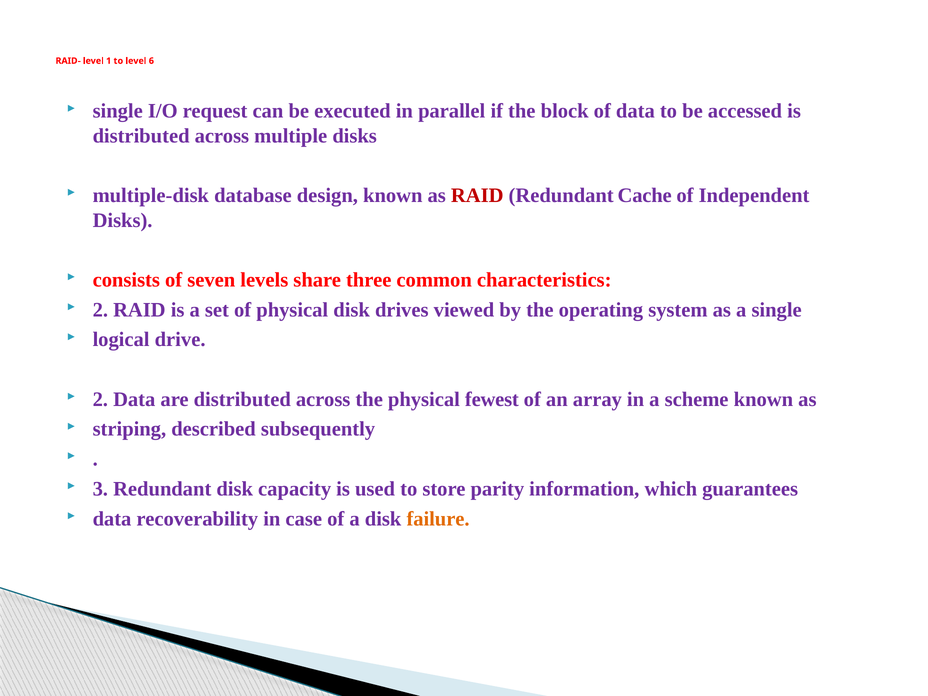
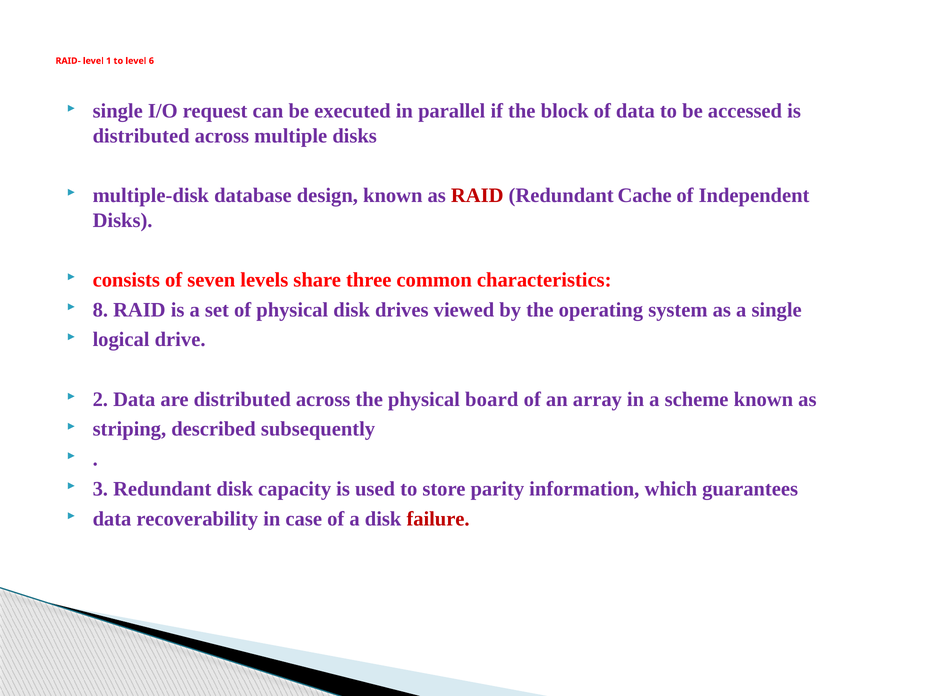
2 at (100, 310): 2 -> 8
fewest: fewest -> board
failure colour: orange -> red
